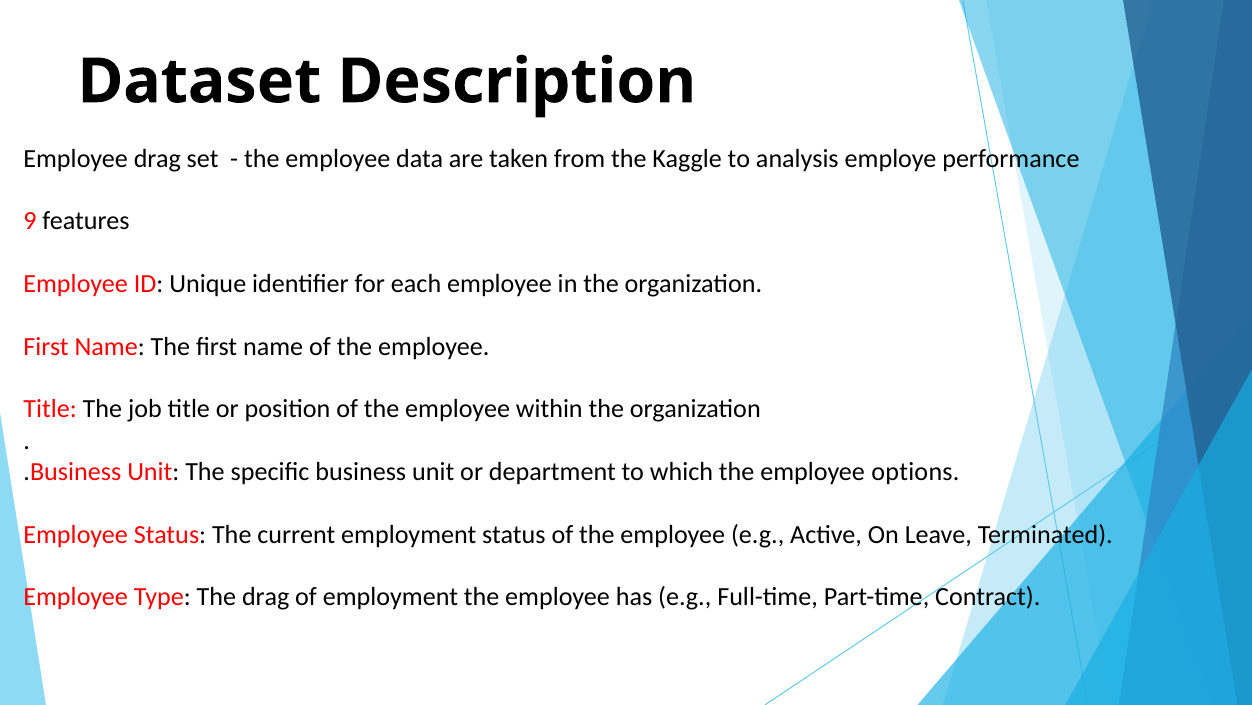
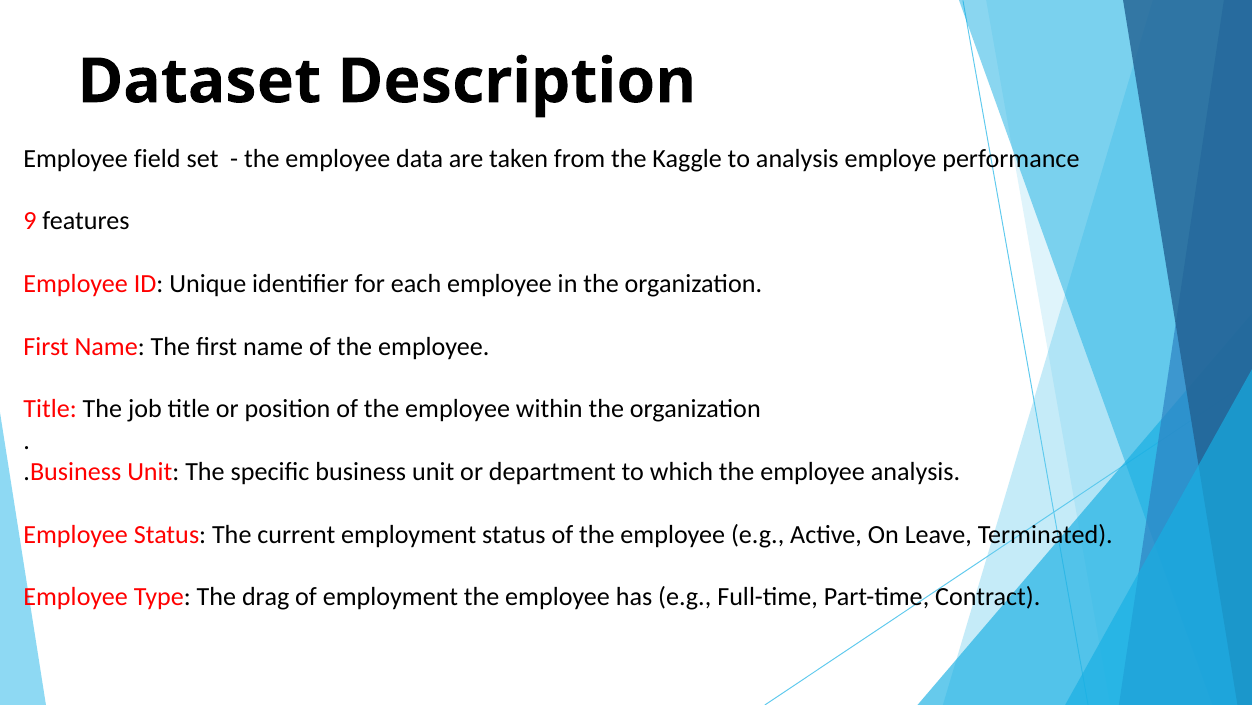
Employee drag: drag -> field
employee options: options -> analysis
